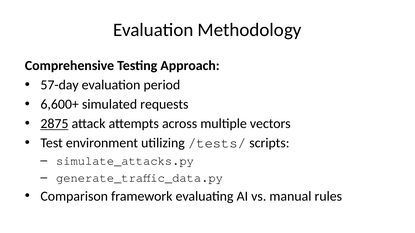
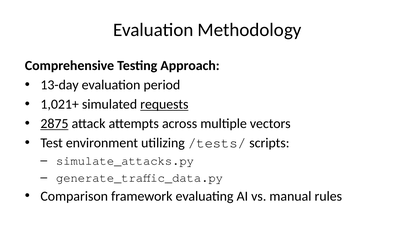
57-day: 57-day -> 13-day
6,600+: 6,600+ -> 1,021+
requests underline: none -> present
